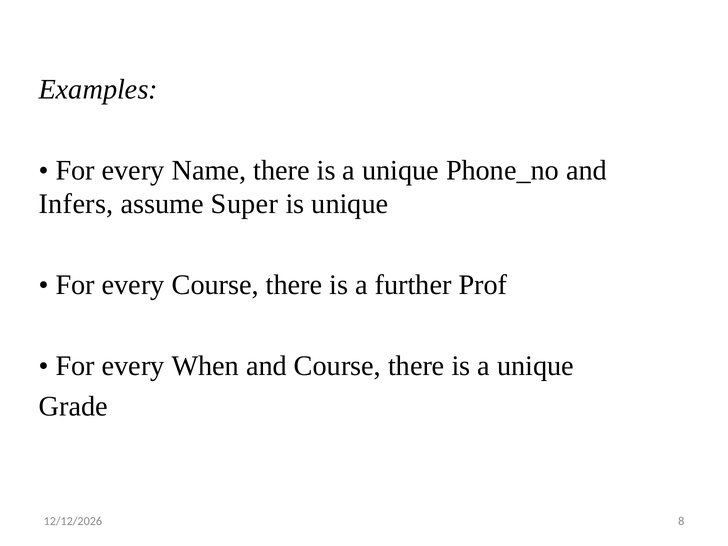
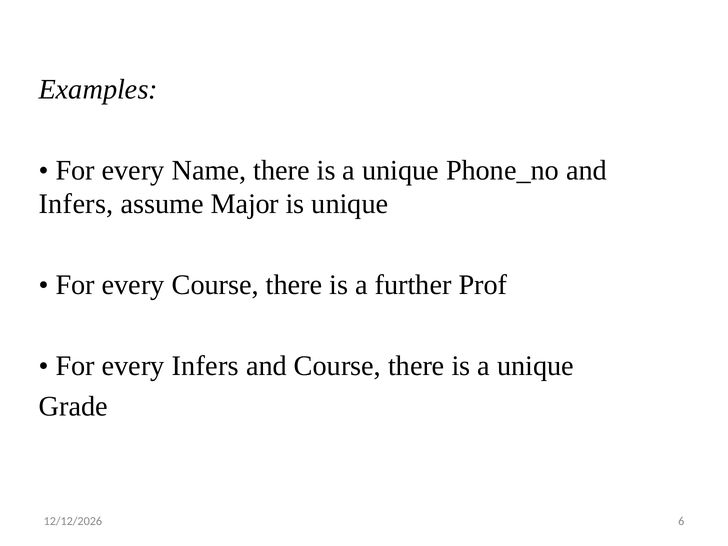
Super: Super -> Major
every When: When -> Infers
8: 8 -> 6
